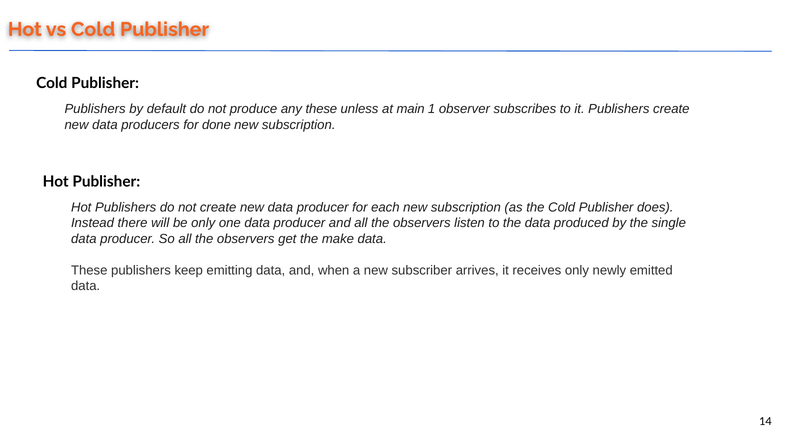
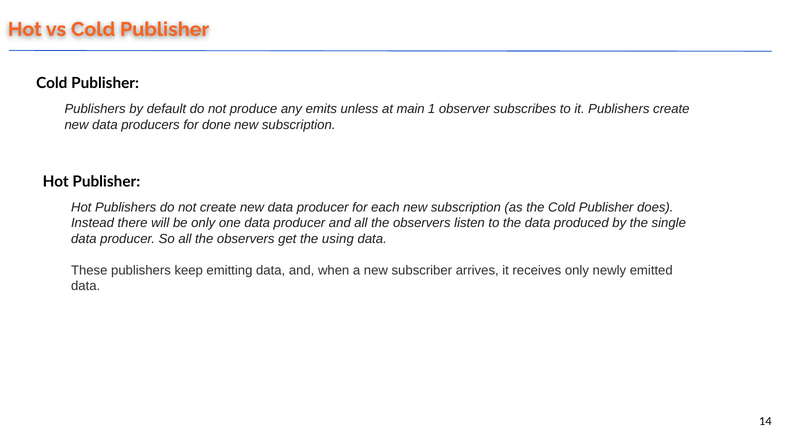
any these: these -> emits
make: make -> using
